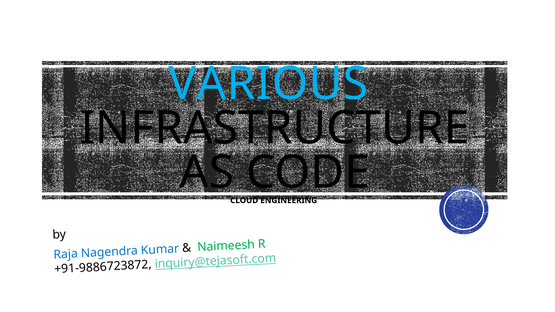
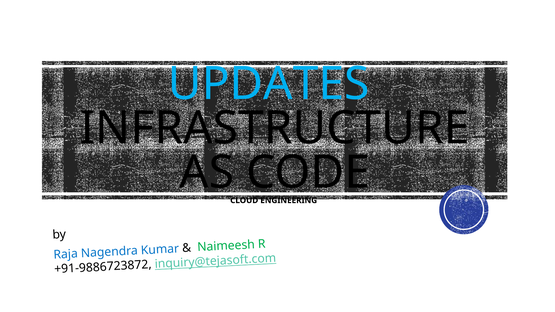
VARIOUS: VARIOUS -> UPDATES
